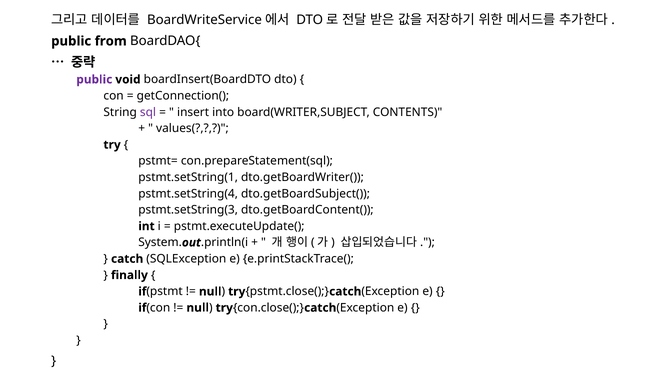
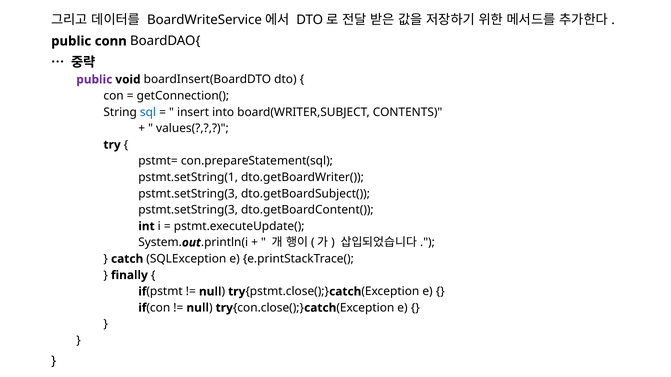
from: from -> conn
sql colour: purple -> blue
pstmt.setString(4 at (188, 194): pstmt.setString(4 -> pstmt.setString(3
